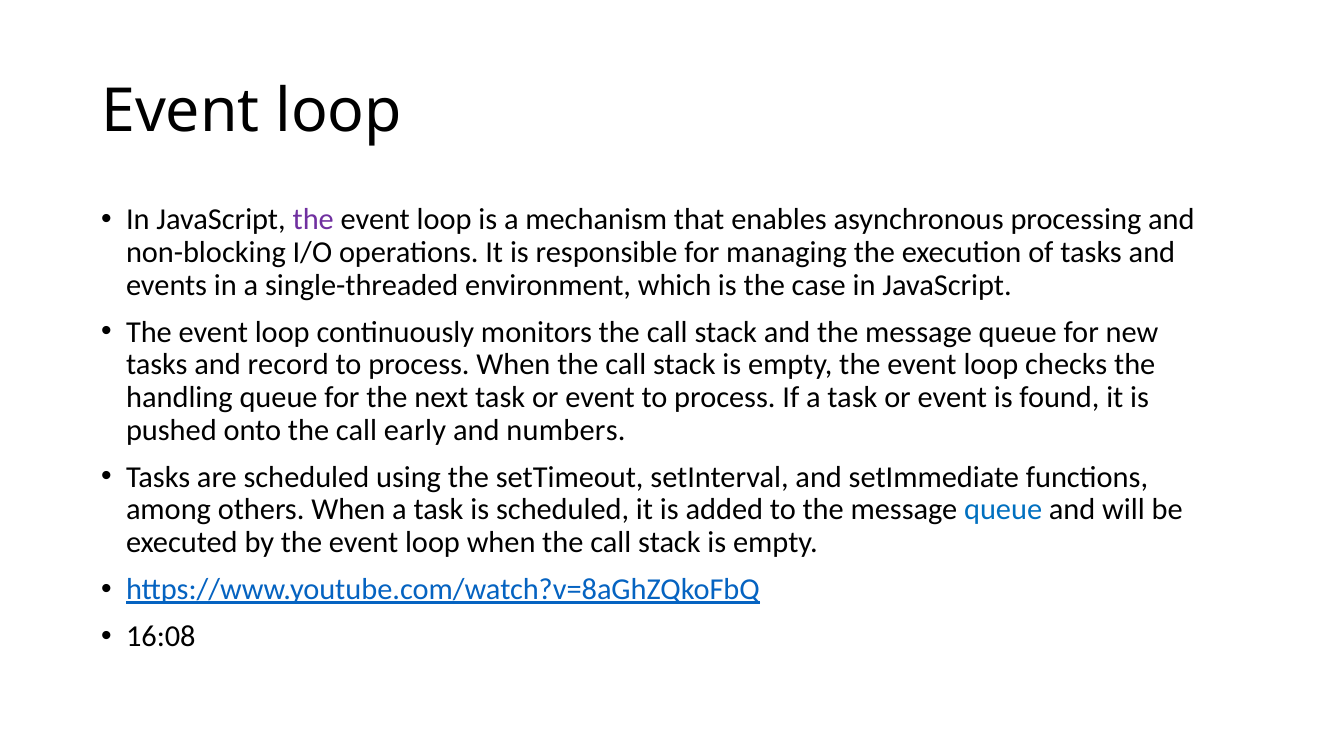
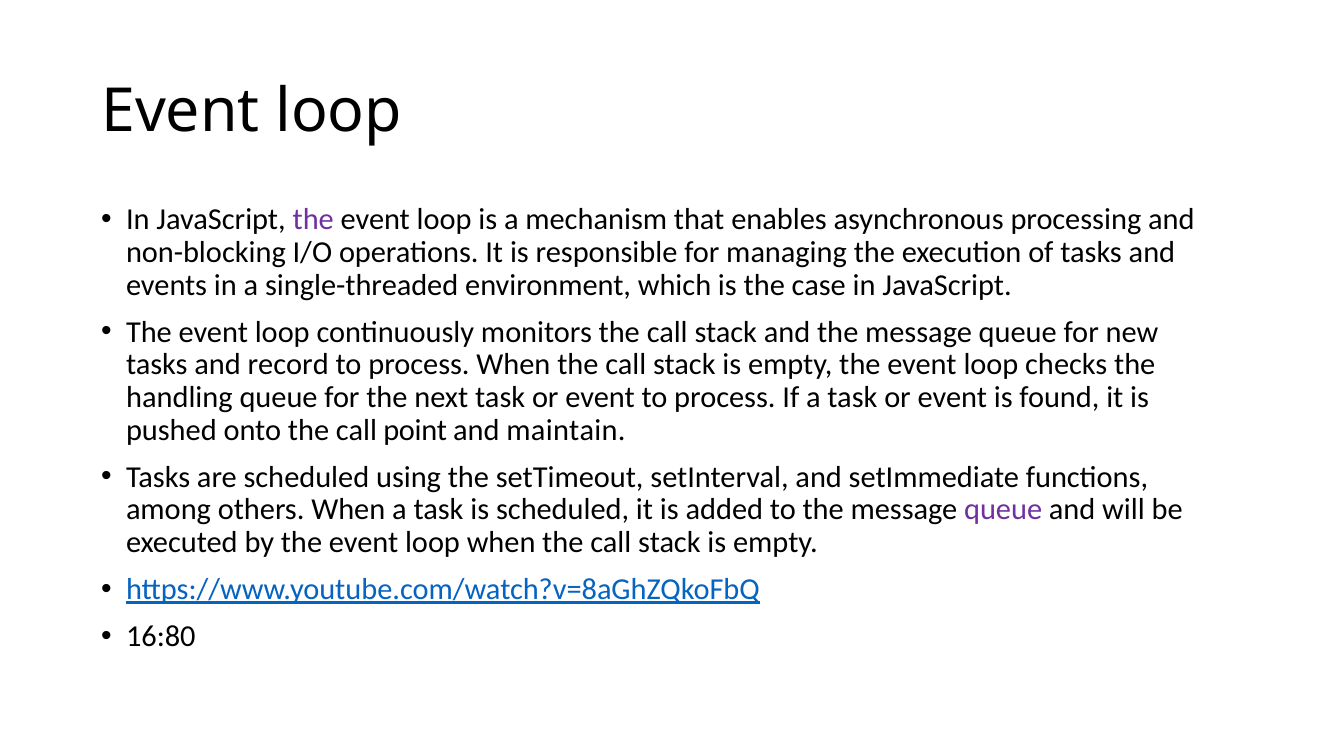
early: early -> point
numbers: numbers -> maintain
queue at (1003, 510) colour: blue -> purple
16:08: 16:08 -> 16:80
